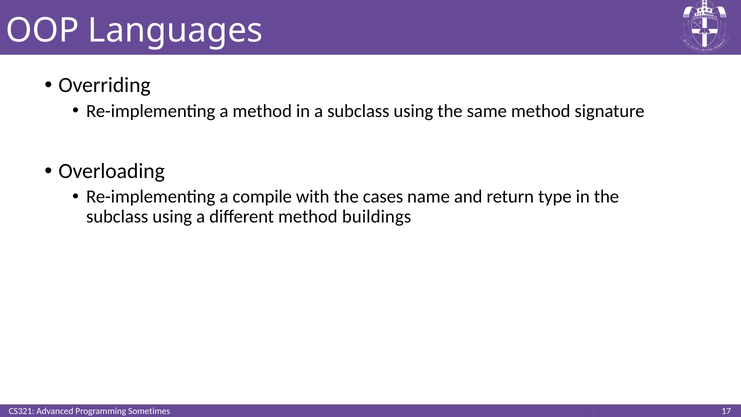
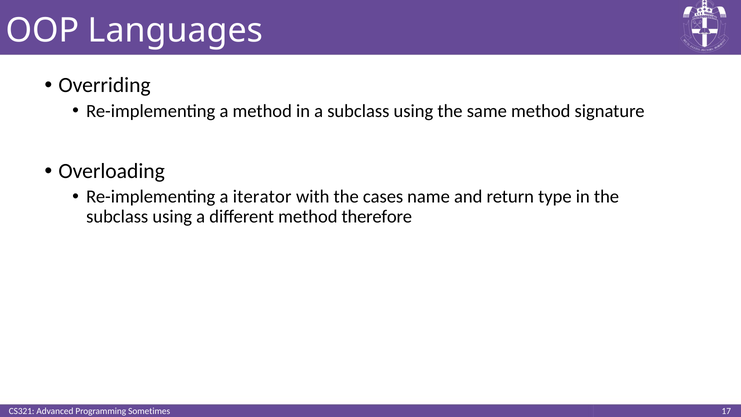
compile: compile -> iterator
buildings: buildings -> therefore
